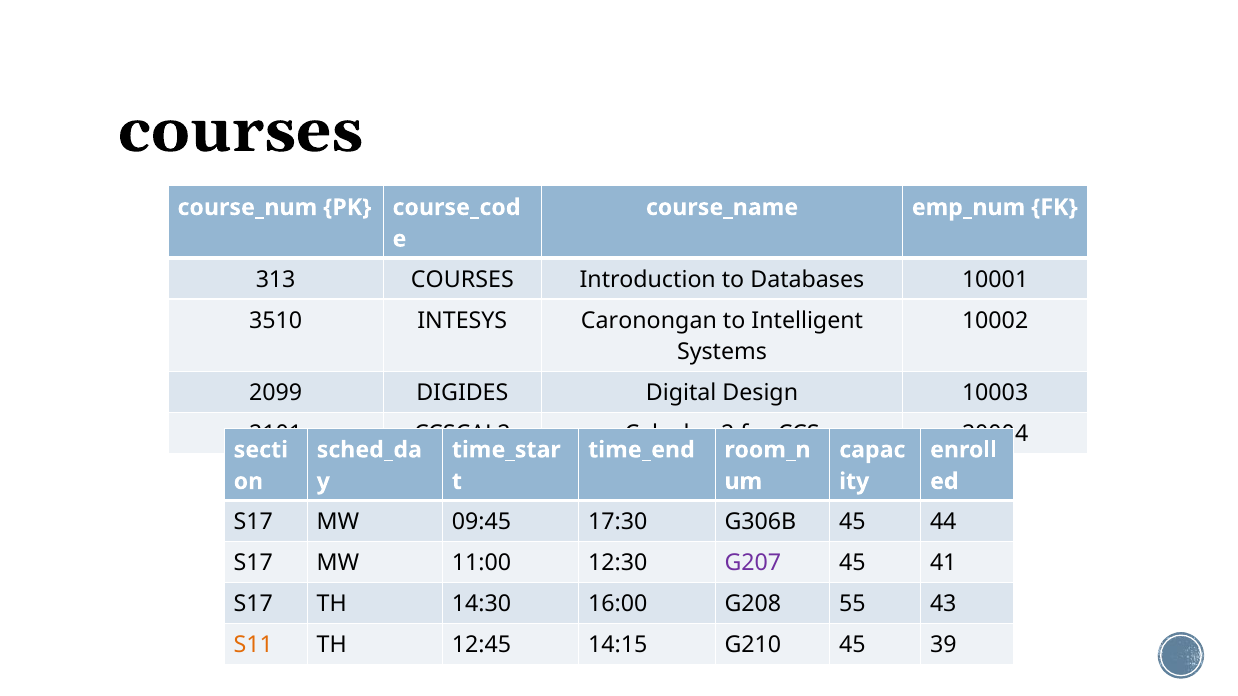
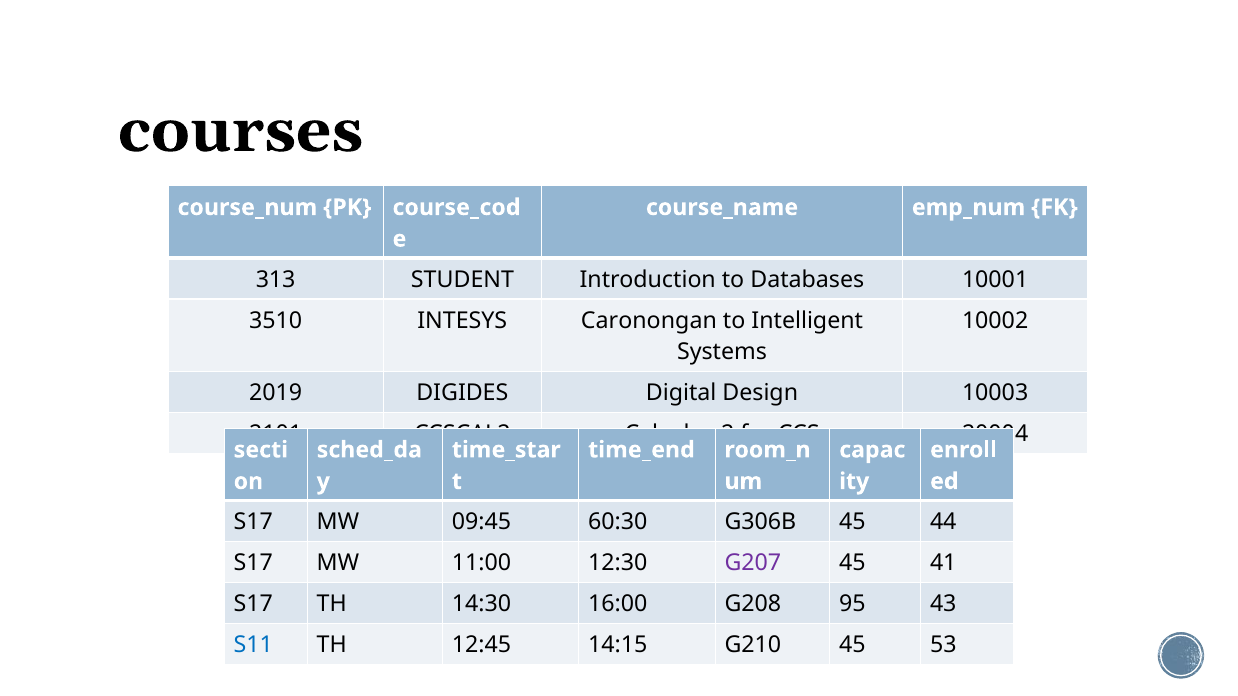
313 COURSES: COURSES -> STUDENT
2099: 2099 -> 2019
17:30: 17:30 -> 60:30
55: 55 -> 95
S11 colour: orange -> blue
39: 39 -> 53
